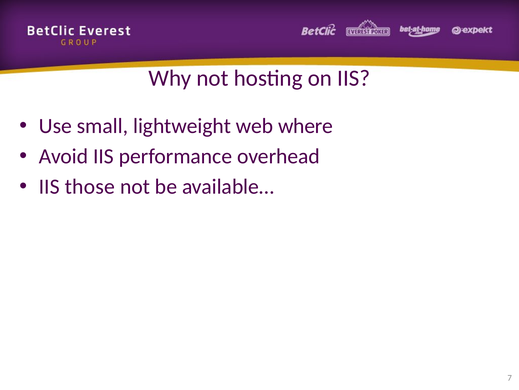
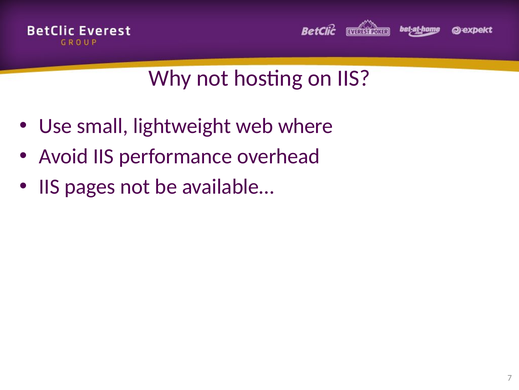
those: those -> pages
